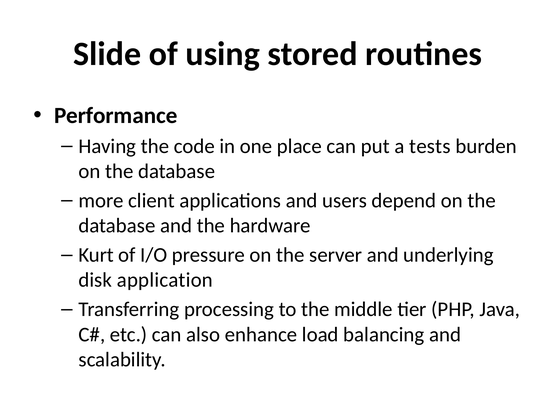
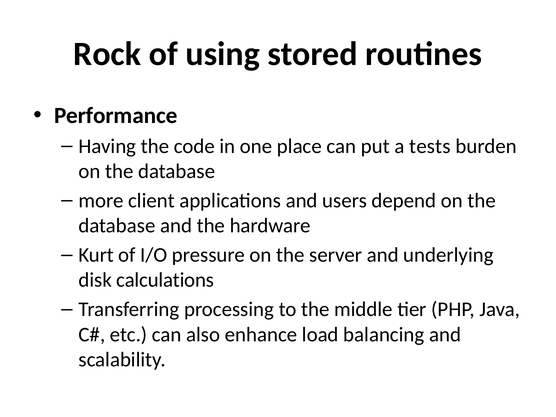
Slide: Slide -> Rock
application: application -> calculations
